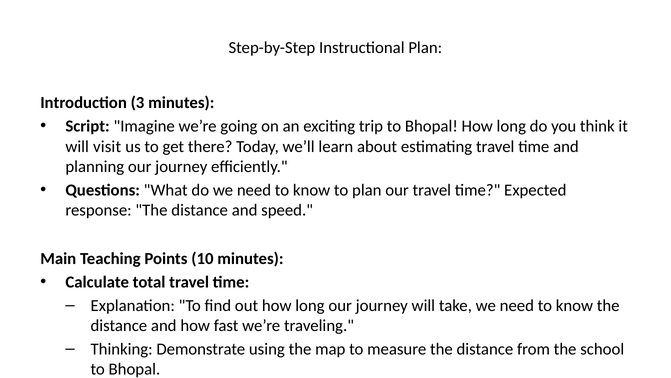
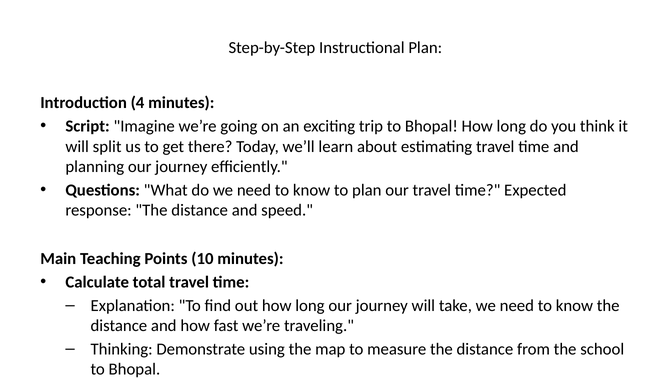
Introduction 3: 3 -> 4
visit: visit -> split
